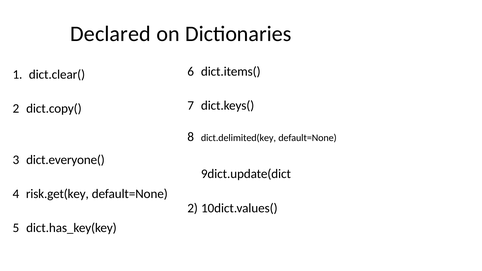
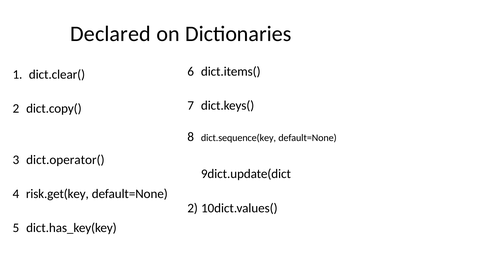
dict.delimited(key: dict.delimited(key -> dict.sequence(key
dict.everyone(: dict.everyone( -> dict.operator(
